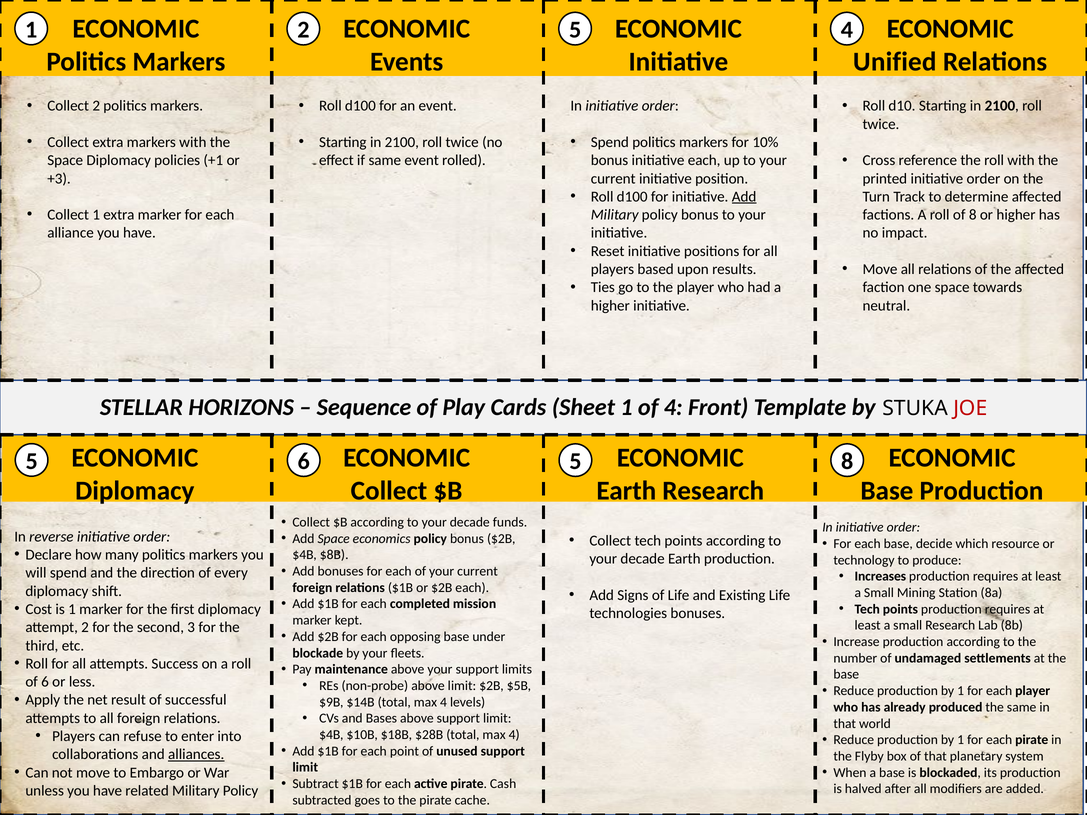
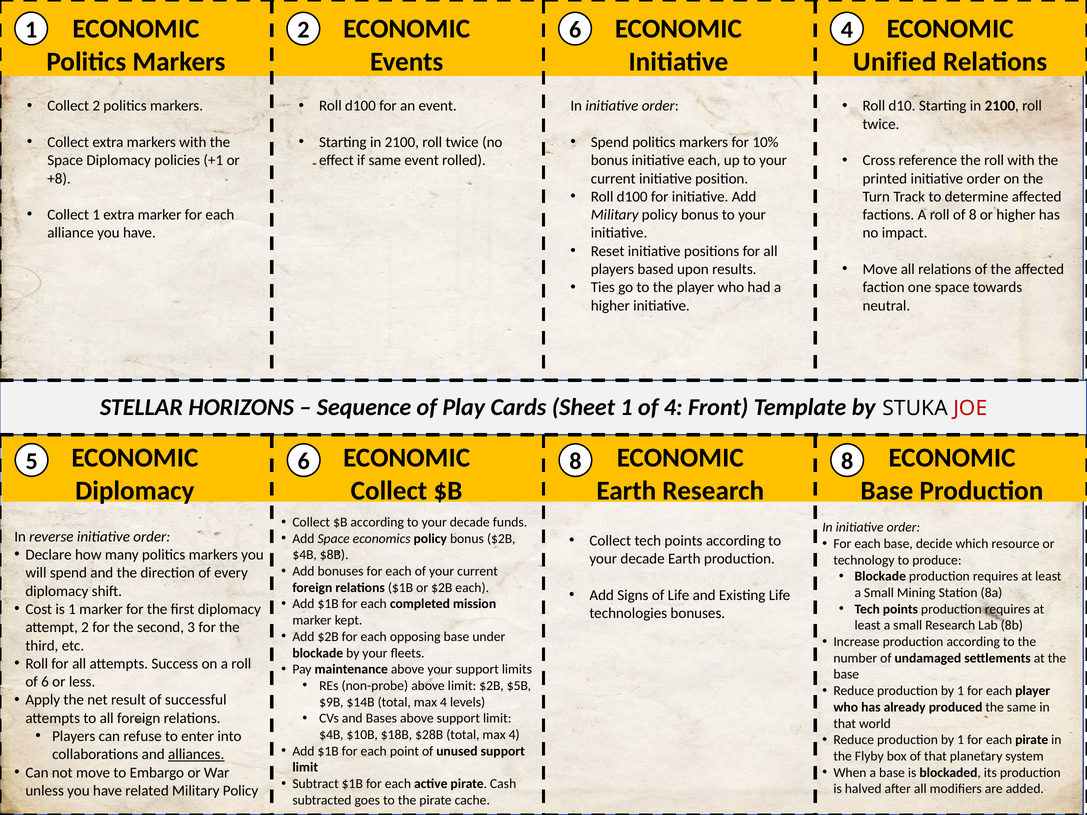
2 5: 5 -> 6
+3: +3 -> +8
Add at (744, 197) underline: present -> none
6 5: 5 -> 8
Increases at (880, 577): Increases -> Blockade
